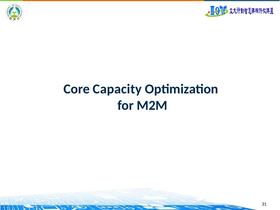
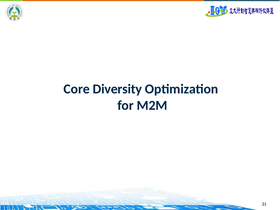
Capacity: Capacity -> Diversity
